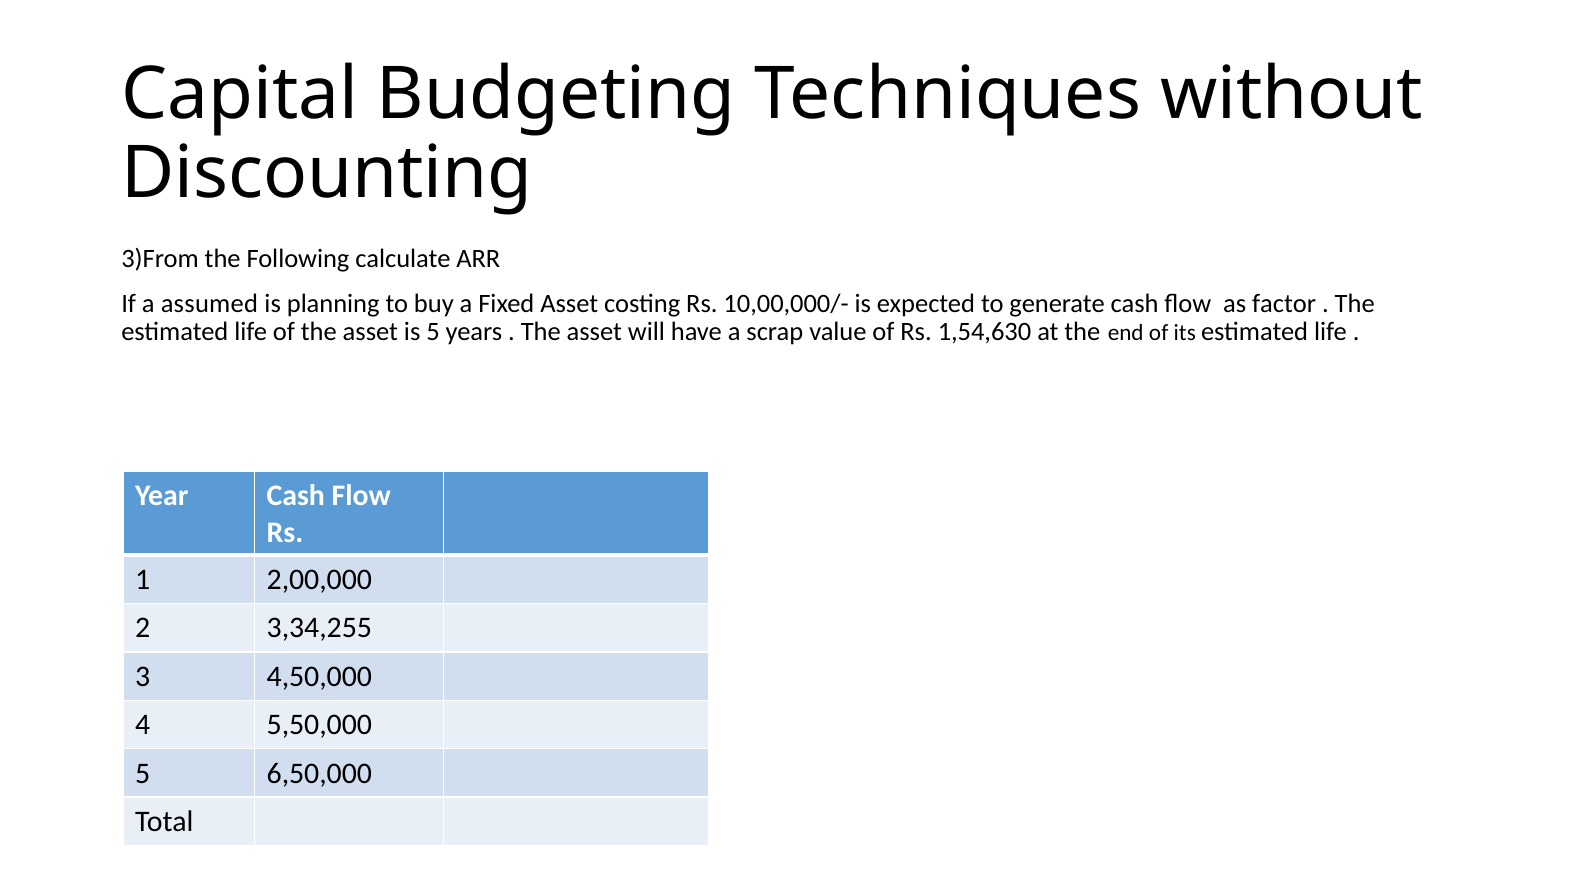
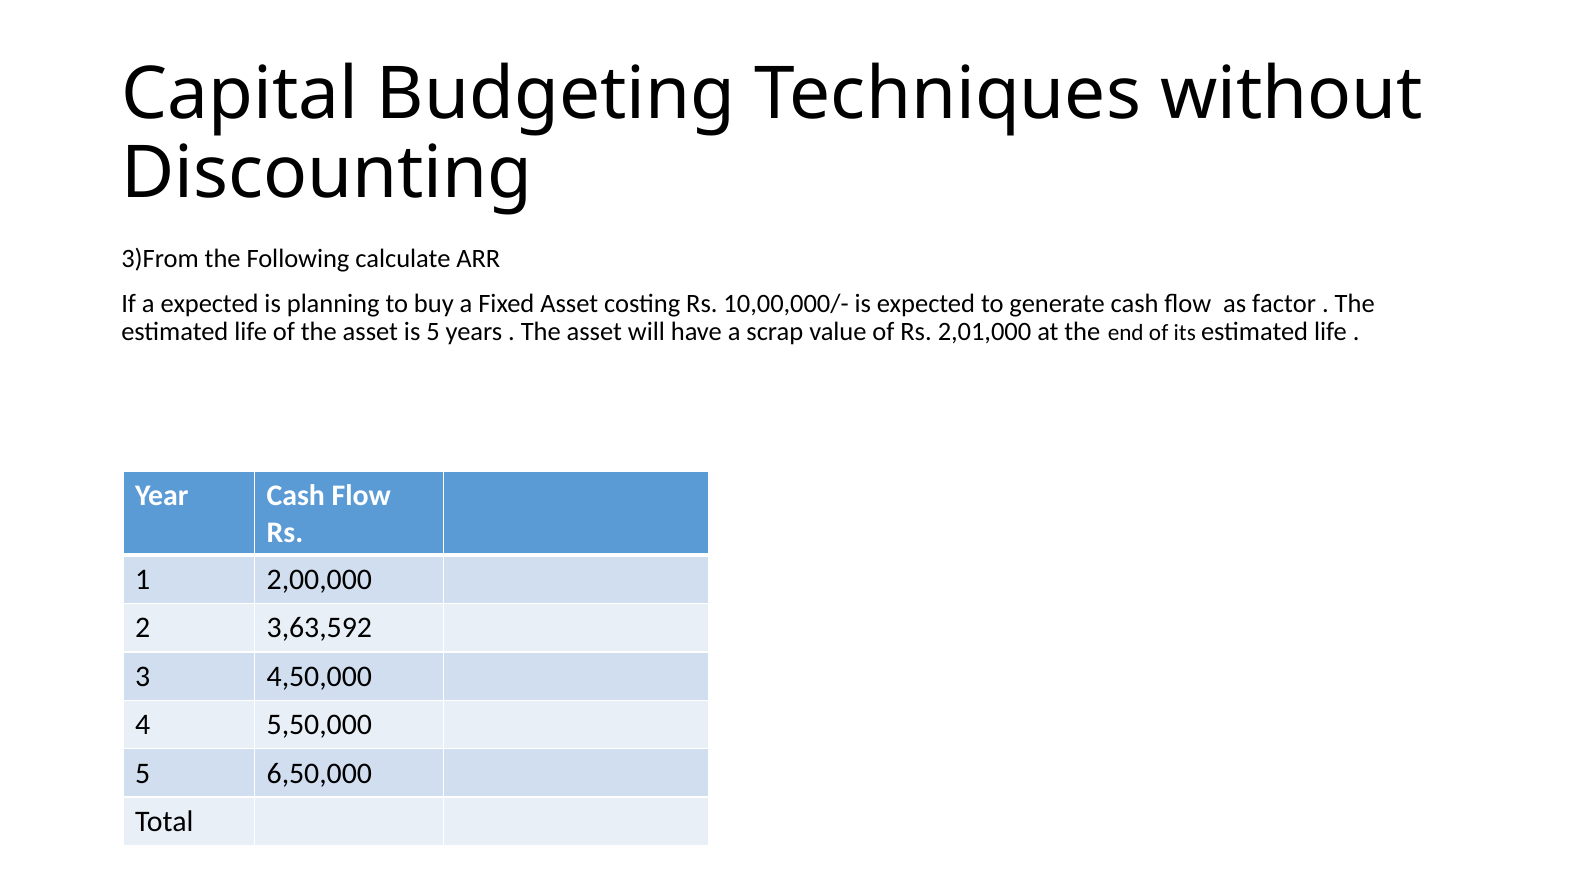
a assumed: assumed -> expected
1,54,630: 1,54,630 -> 2,01,000
3,34,255: 3,34,255 -> 3,63,592
